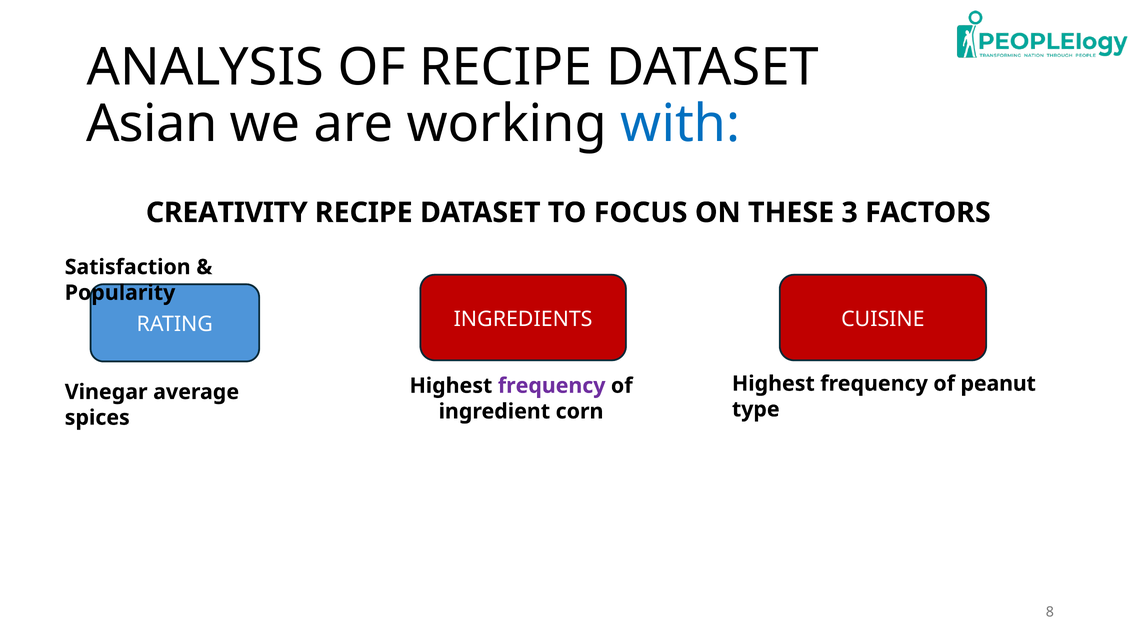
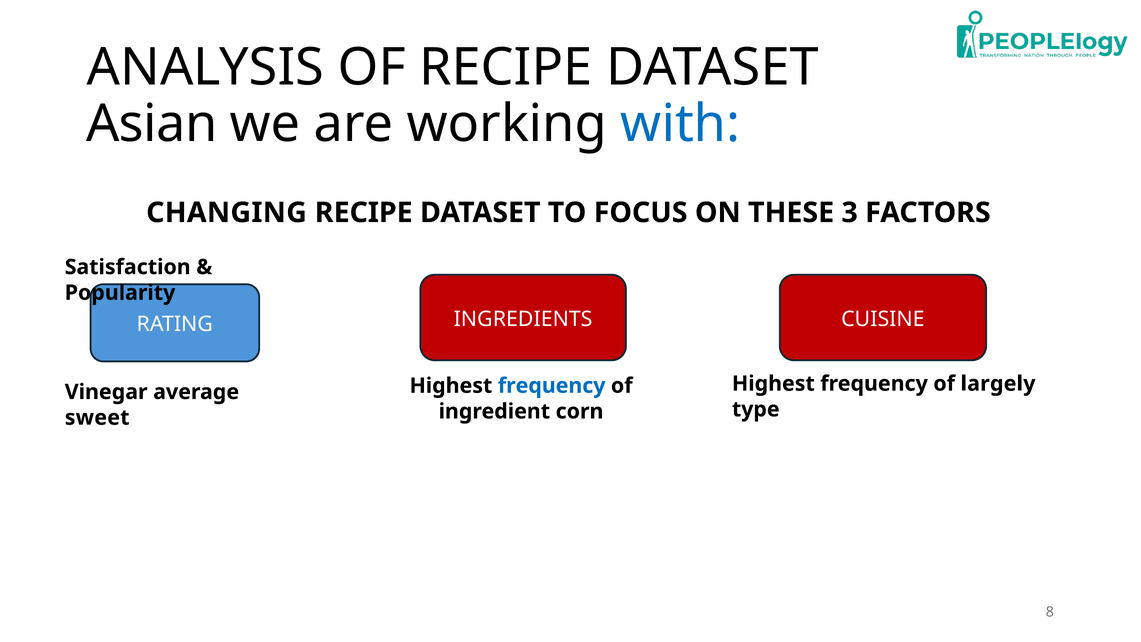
CREATIVITY: CREATIVITY -> CHANGING
peanut: peanut -> largely
frequency at (552, 386) colour: purple -> blue
spices: spices -> sweet
